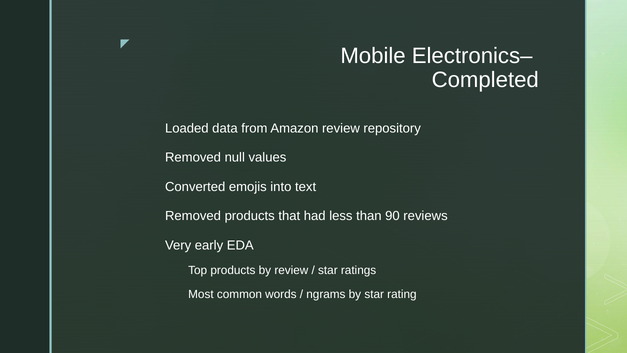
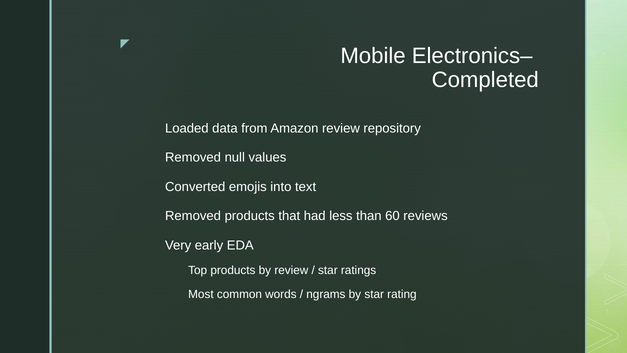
90: 90 -> 60
